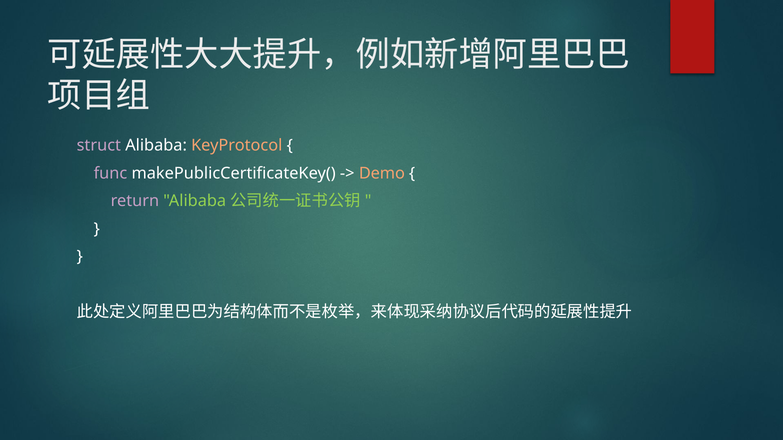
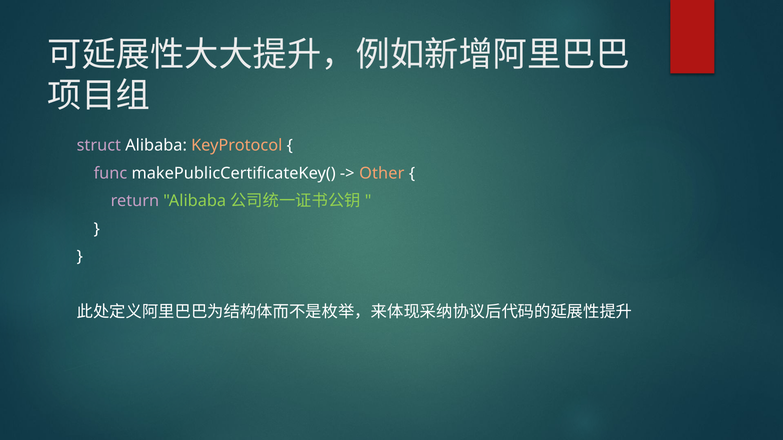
Demo: Demo -> Other
